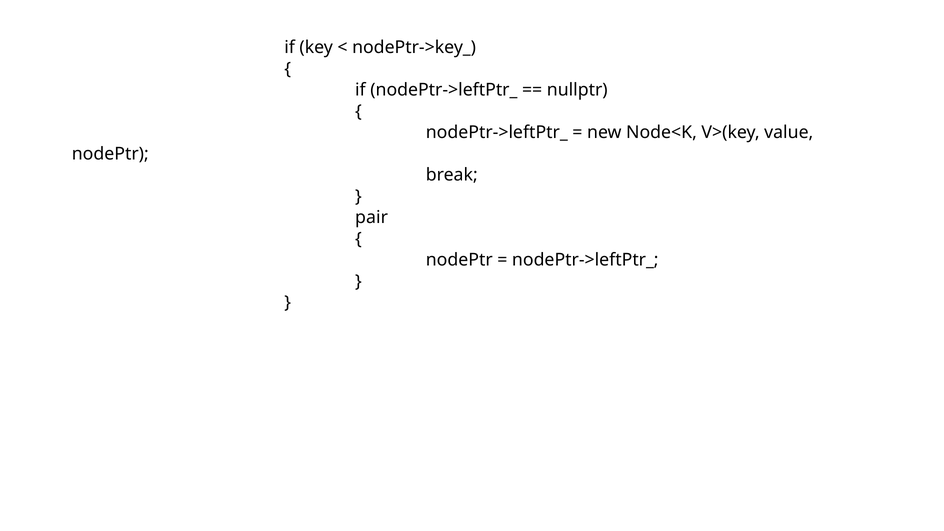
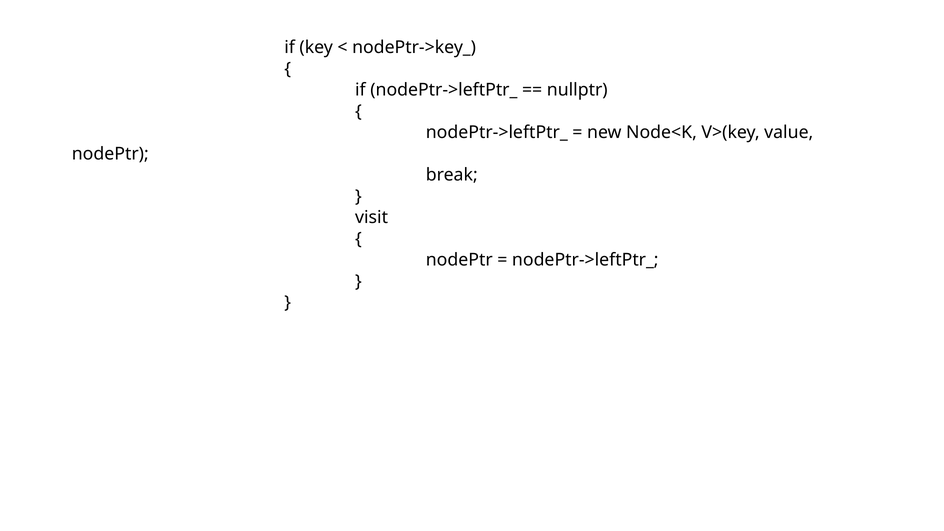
pair: pair -> visit
